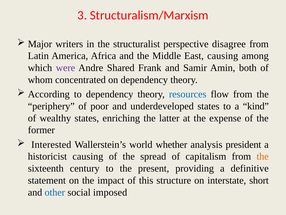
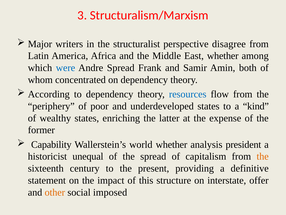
East causing: causing -> whether
were colour: purple -> blue
Andre Shared: Shared -> Spread
Interested: Interested -> Capability
historicist causing: causing -> unequal
short: short -> offer
other colour: blue -> orange
